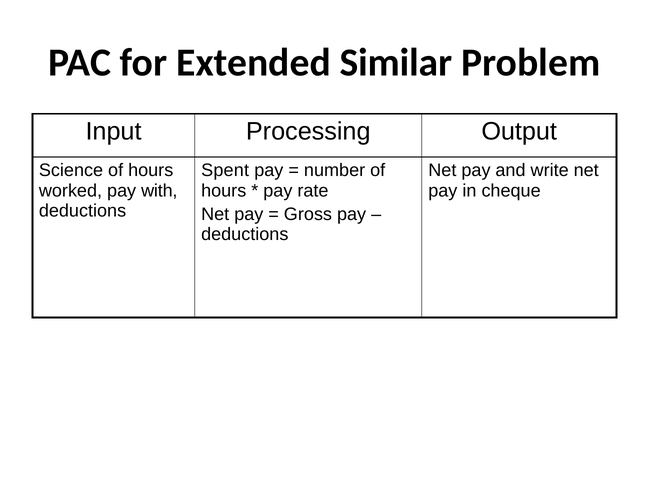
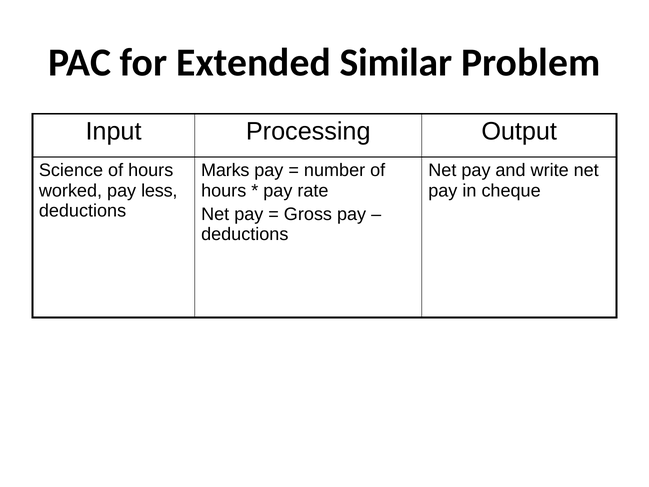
Spent: Spent -> Marks
with: with -> less
